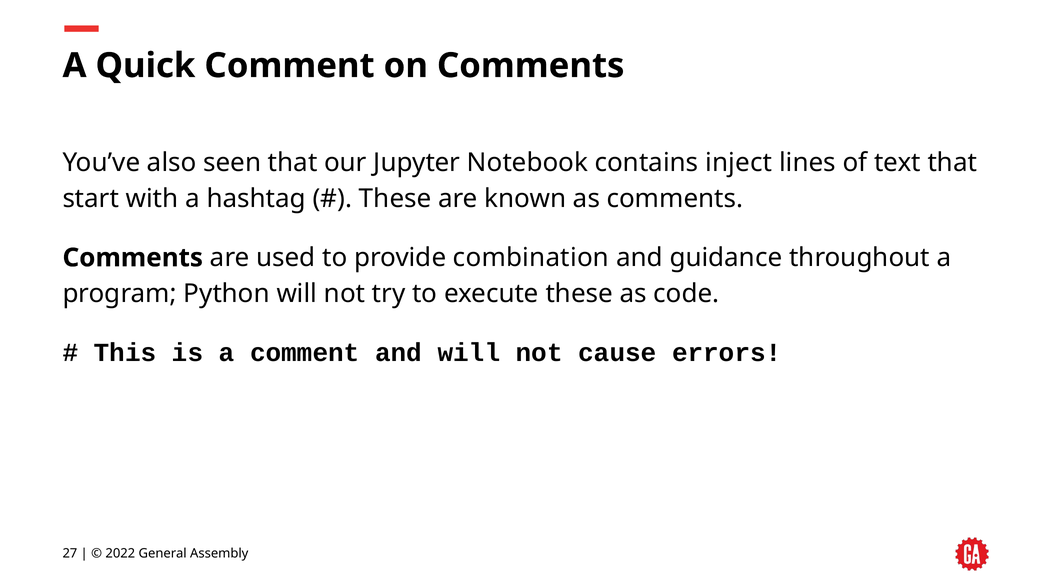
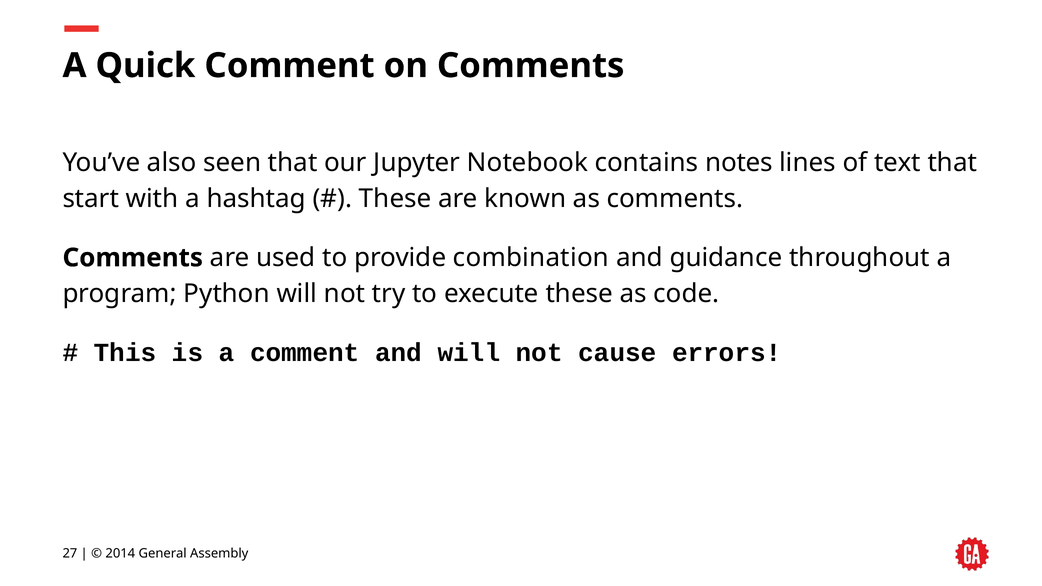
inject: inject -> notes
2022: 2022 -> 2014
